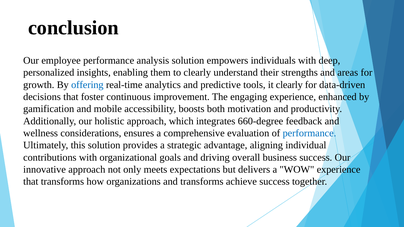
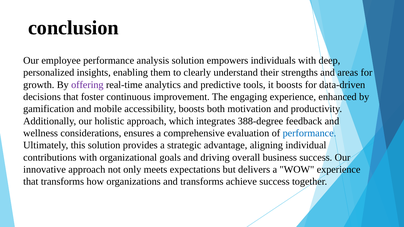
offering colour: blue -> purple
it clearly: clearly -> boosts
660-degree: 660-degree -> 388-degree
